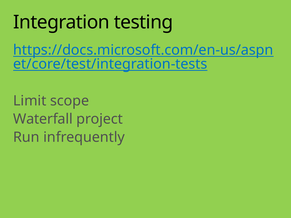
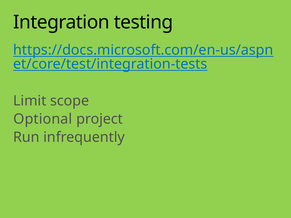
Waterfall: Waterfall -> Optional
